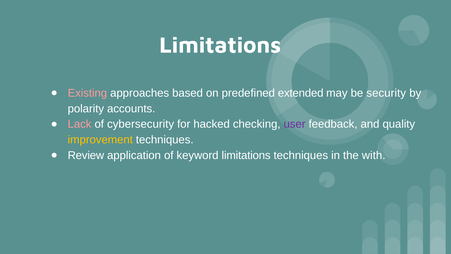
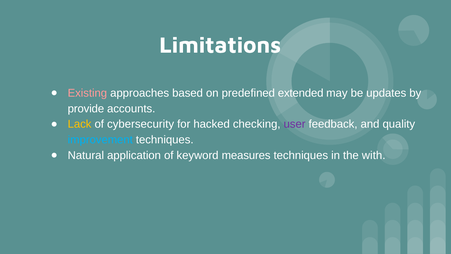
security: security -> updates
polarity: polarity -> provide
Lack colour: pink -> yellow
improvement colour: yellow -> light blue
Review: Review -> Natural
keyword limitations: limitations -> measures
